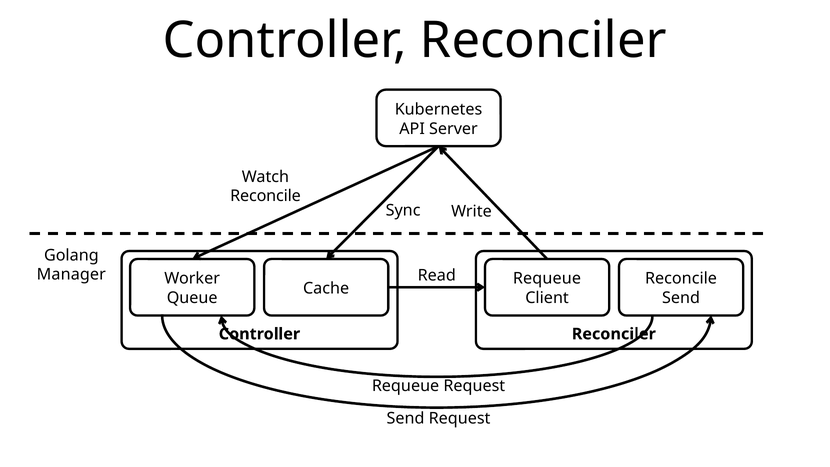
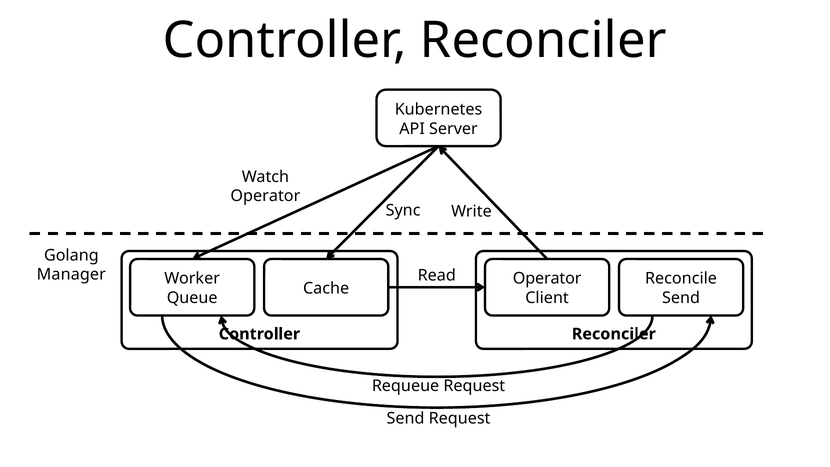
Reconcile at (265, 196): Reconcile -> Operator
Requeue at (547, 279): Requeue -> Operator
